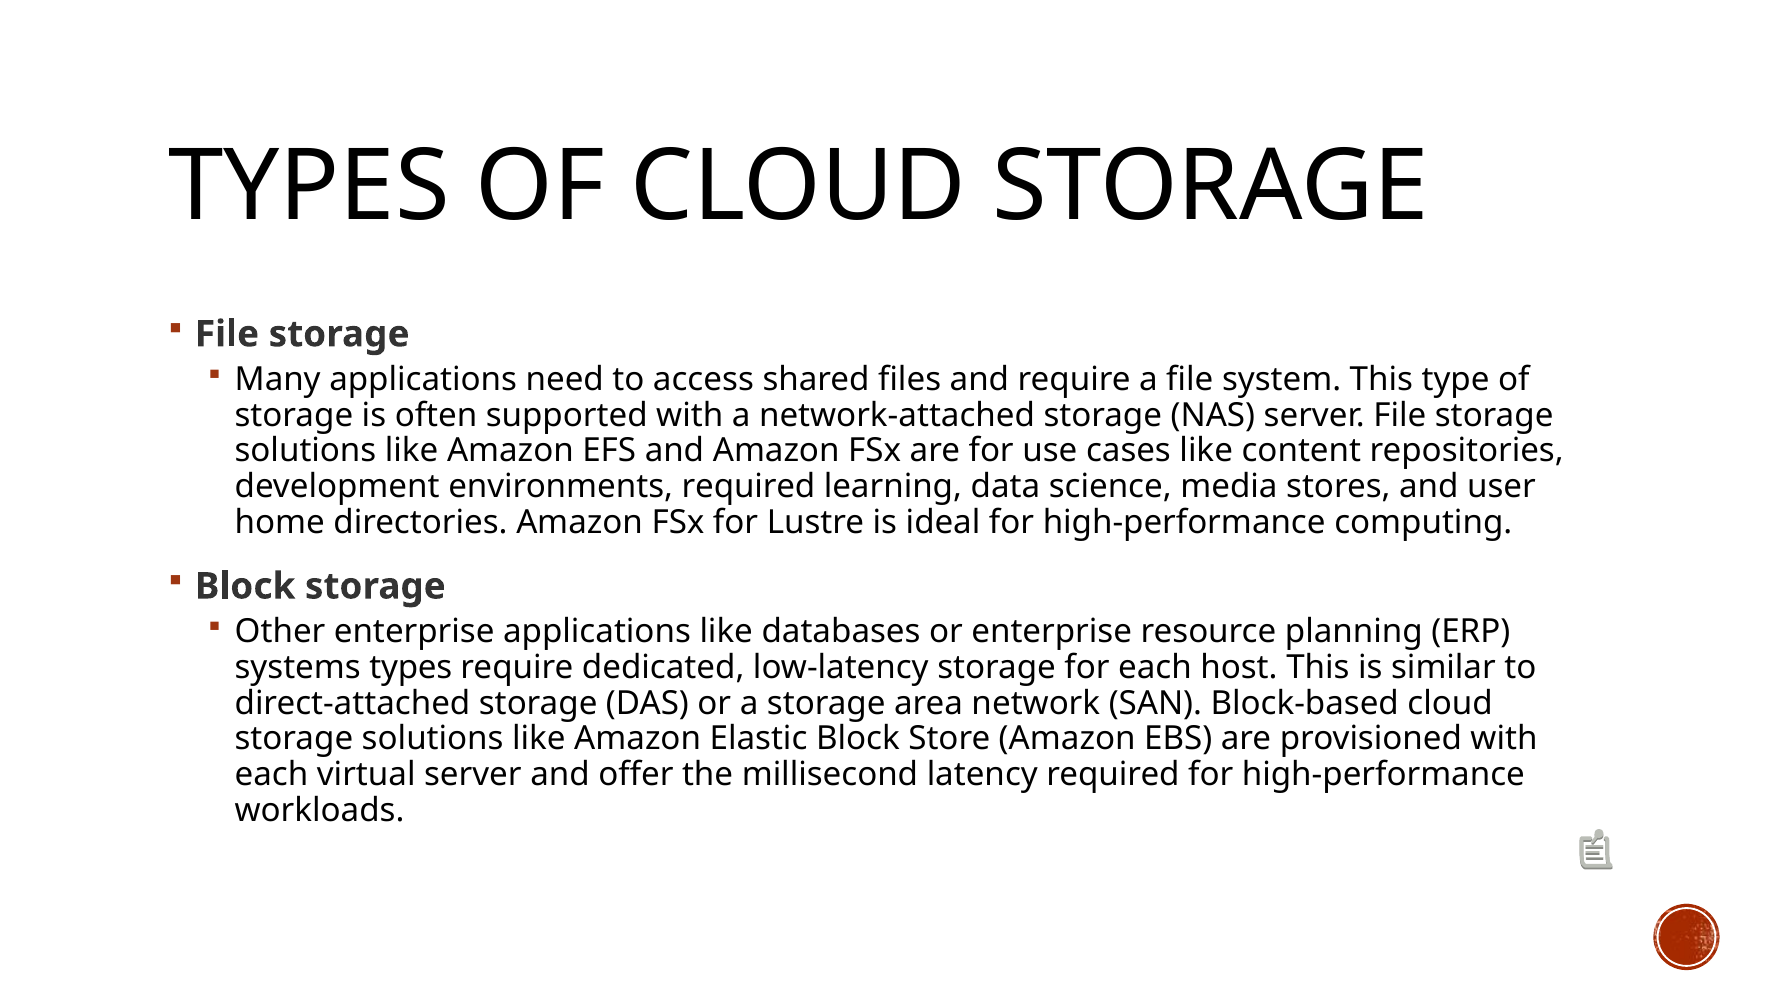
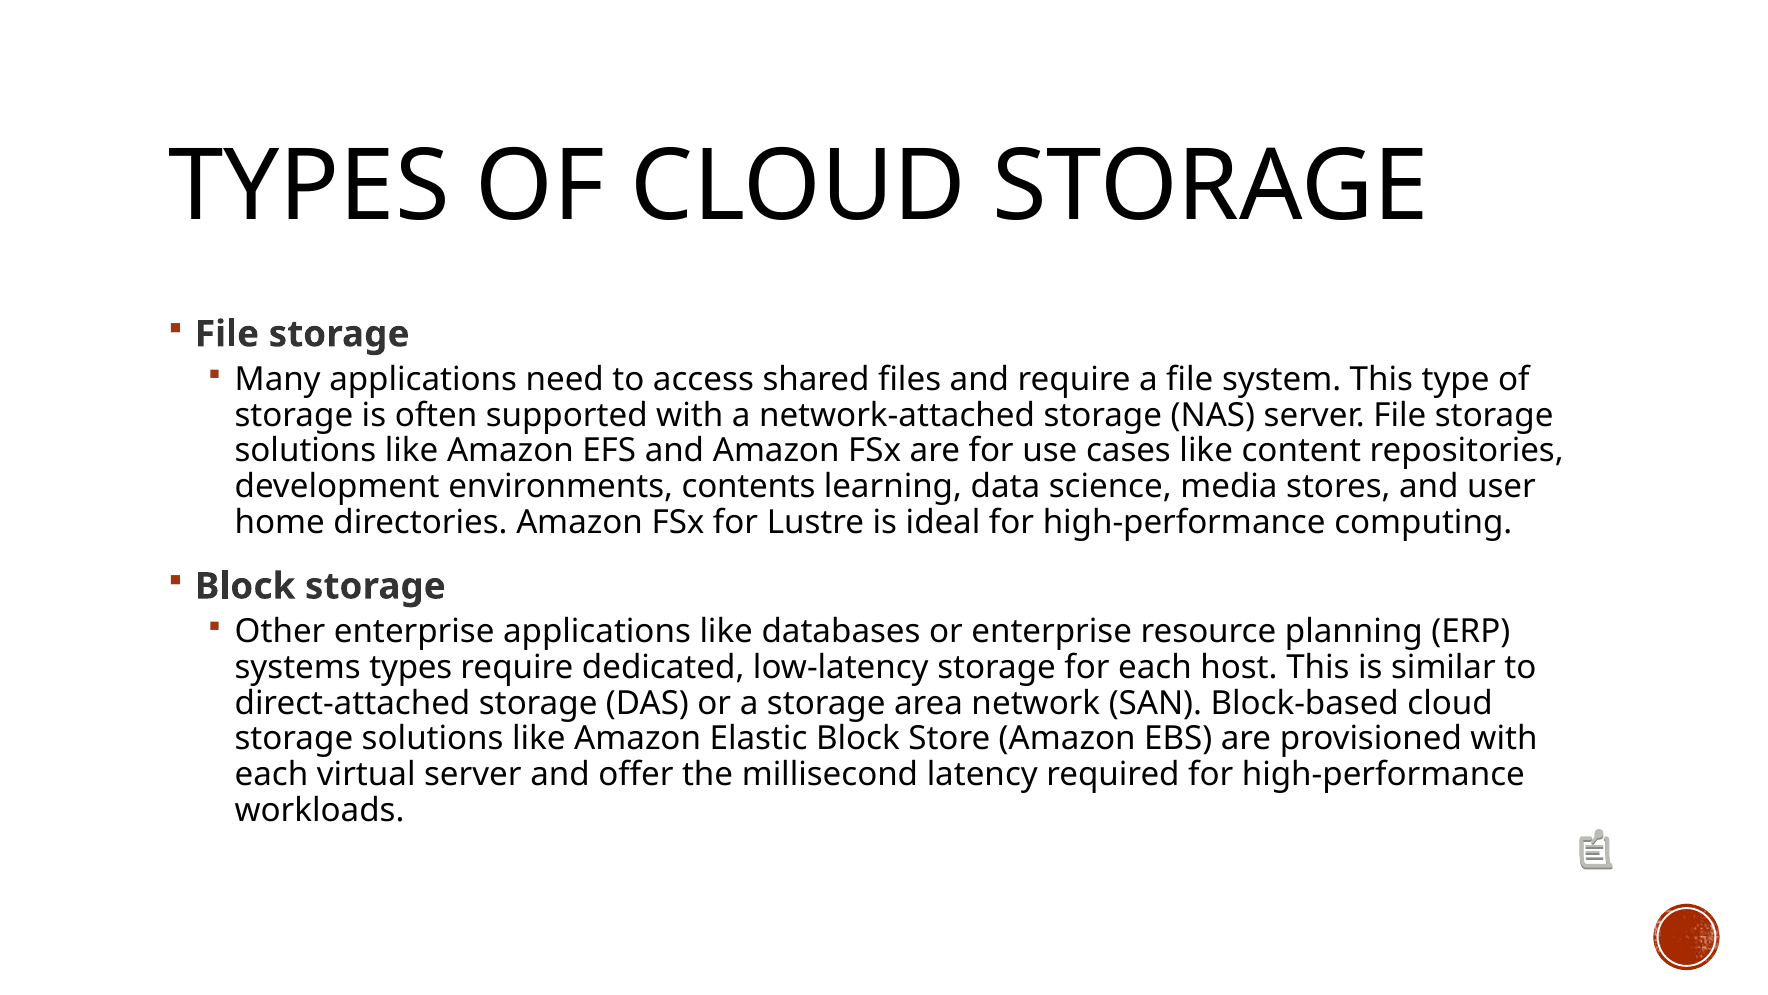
environments required: required -> contents
